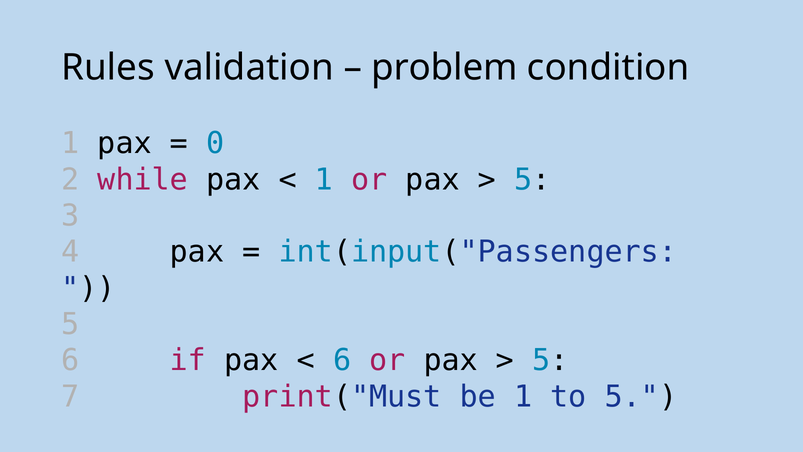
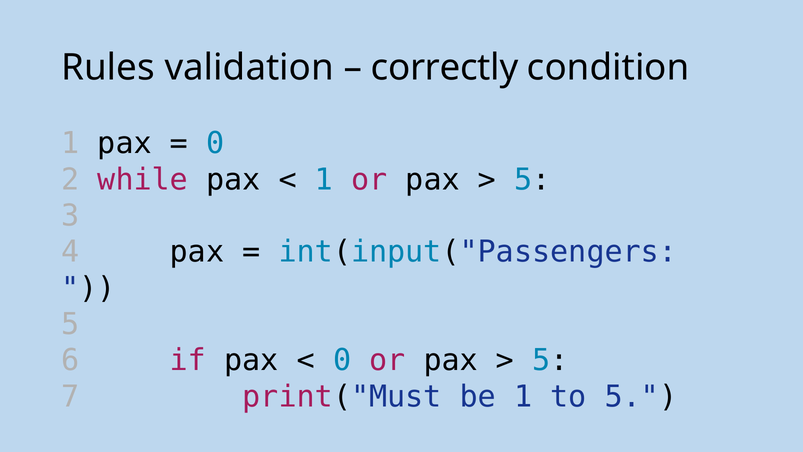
problem: problem -> correctly
6 at (342, 360): 6 -> 0
